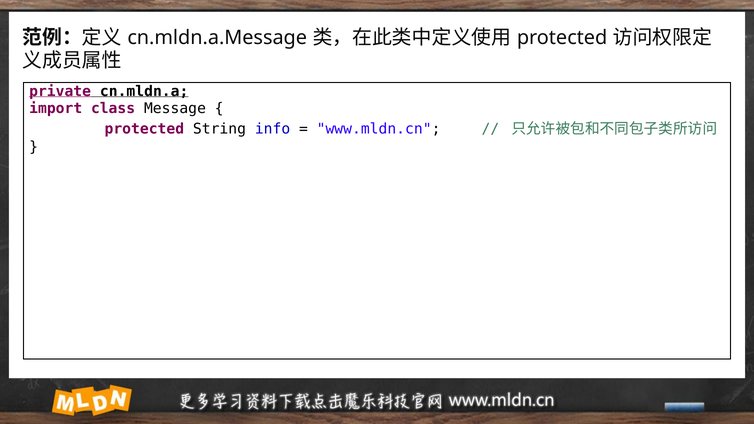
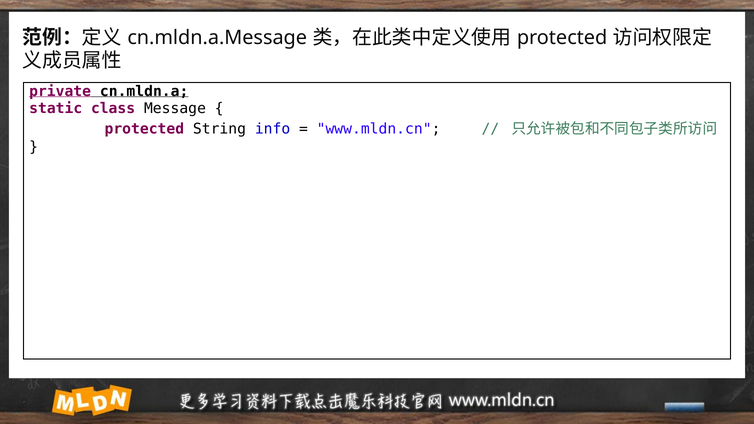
import: import -> static
